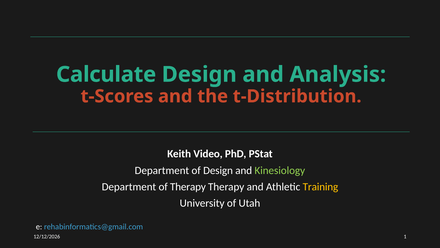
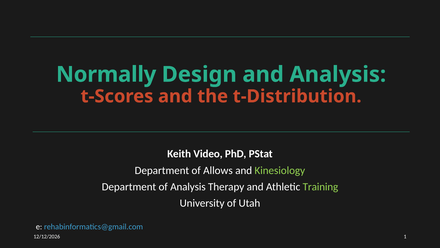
Calculate: Calculate -> Normally
of Design: Design -> Allows
of Therapy: Therapy -> Analysis
Training colour: yellow -> light green
